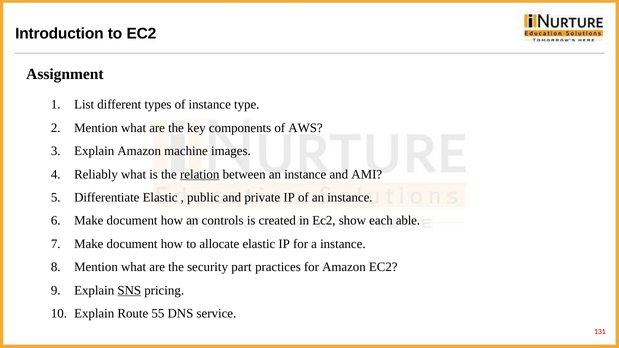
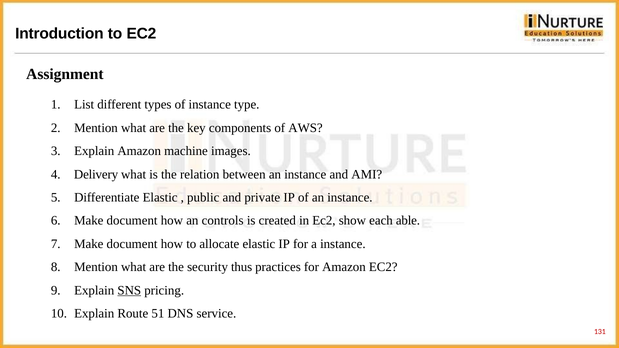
Reliably: Reliably -> Delivery
relation underline: present -> none
part: part -> thus
55: 55 -> 51
